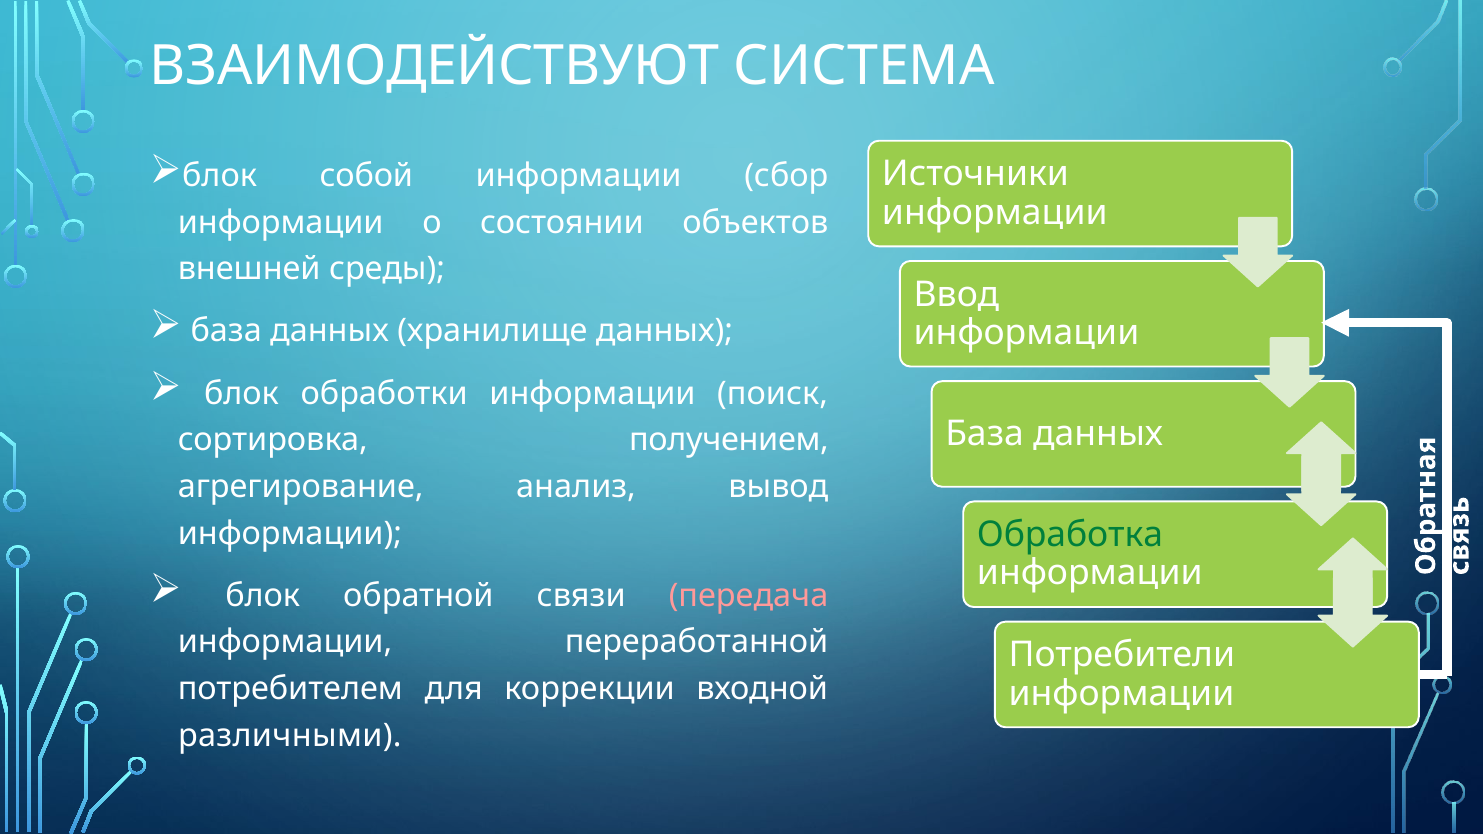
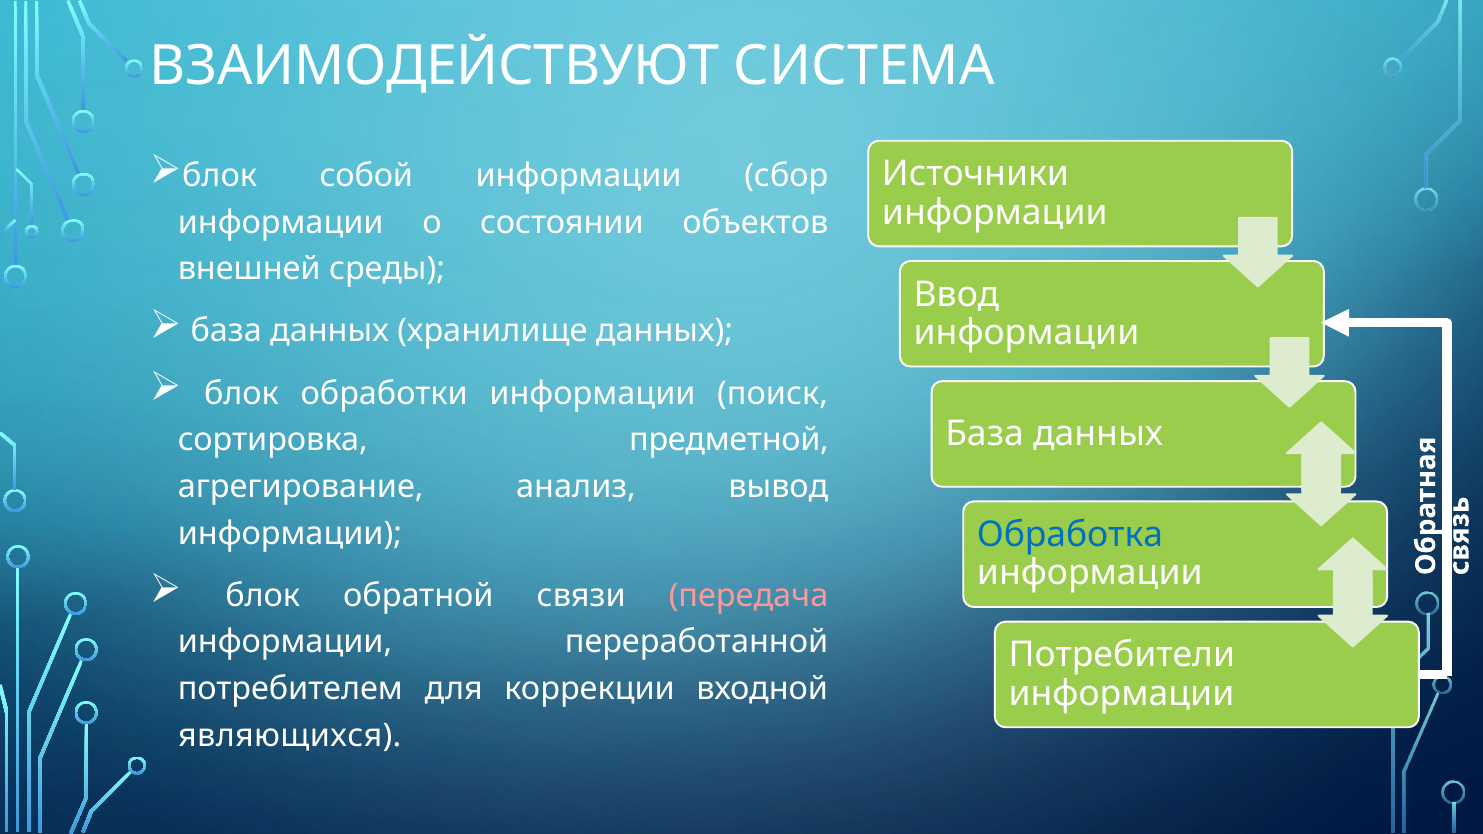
получением: получением -> предметной
Обработка colour: green -> blue
различными: различными -> являющихся
